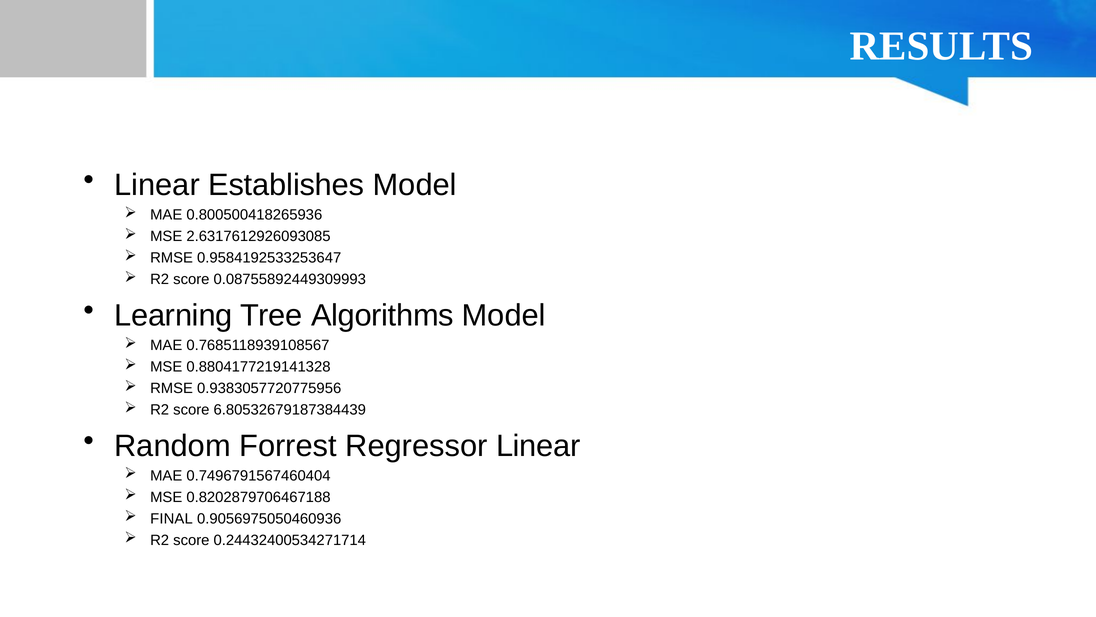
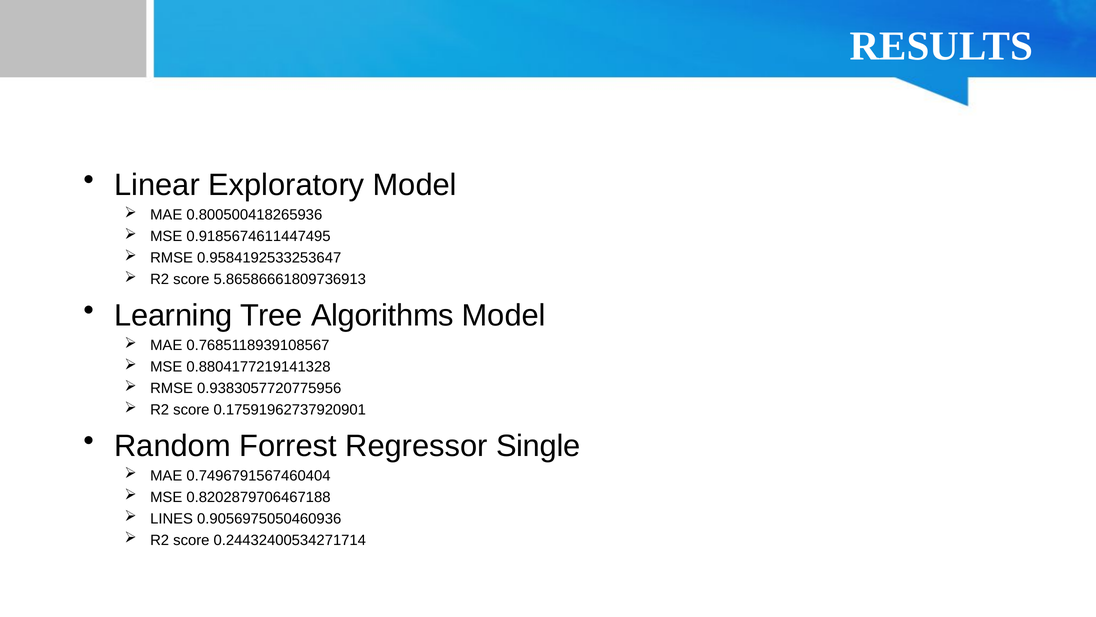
Establishes: Establishes -> Exploratory
2.6317612926093085: 2.6317612926093085 -> 0.9185674611447495
0.08755892449309993: 0.08755892449309993 -> 5.86586661809736913
6.80532679187384439: 6.80532679187384439 -> 0.17591962737920901
Regressor Linear: Linear -> Single
FINAL: FINAL -> LINES
